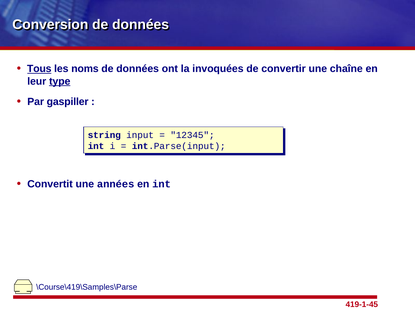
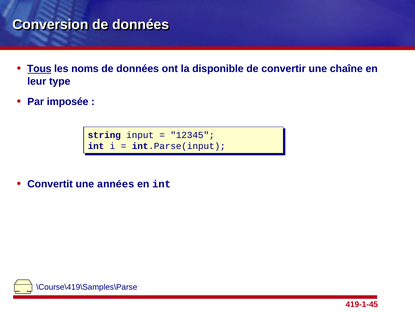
invoquées: invoquées -> disponible
type underline: present -> none
gaspiller: gaspiller -> imposée
